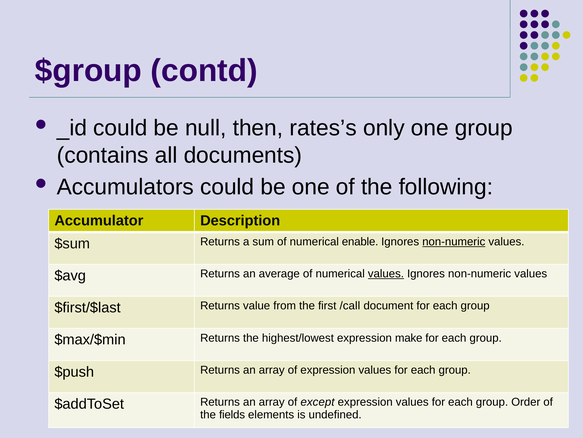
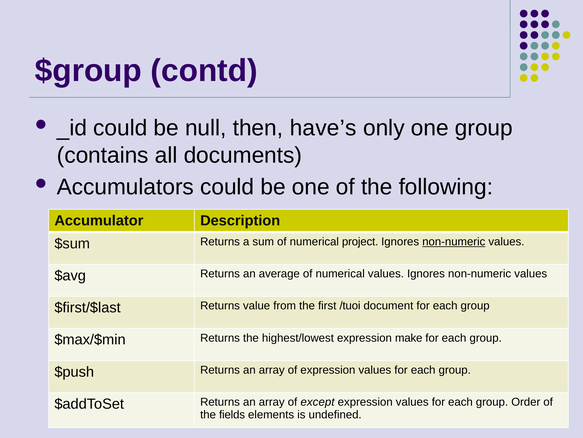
rates’s: rates’s -> have’s
enable: enable -> project
values at (386, 273) underline: present -> none
/call: /call -> /tuoi
